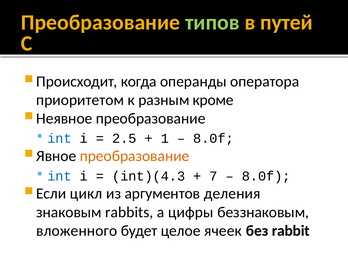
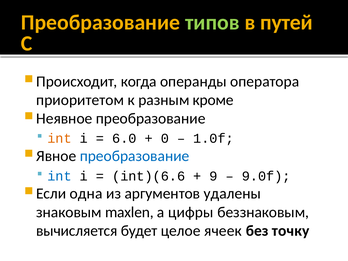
int at (59, 139) colour: blue -> orange
2.5: 2.5 -> 6.0
1: 1 -> 0
8.0f at (214, 139): 8.0f -> 1.0f
преобразование at (135, 156) colour: orange -> blue
int)(4.3: int)(4.3 -> int)(6.6
7: 7 -> 9
8.0f at (266, 176): 8.0f -> 9.0f
цикл: цикл -> одна
деления: деления -> удалены
rabbits: rabbits -> maxlen
вложенного: вложенного -> вычисляется
rabbit: rabbit -> точку
